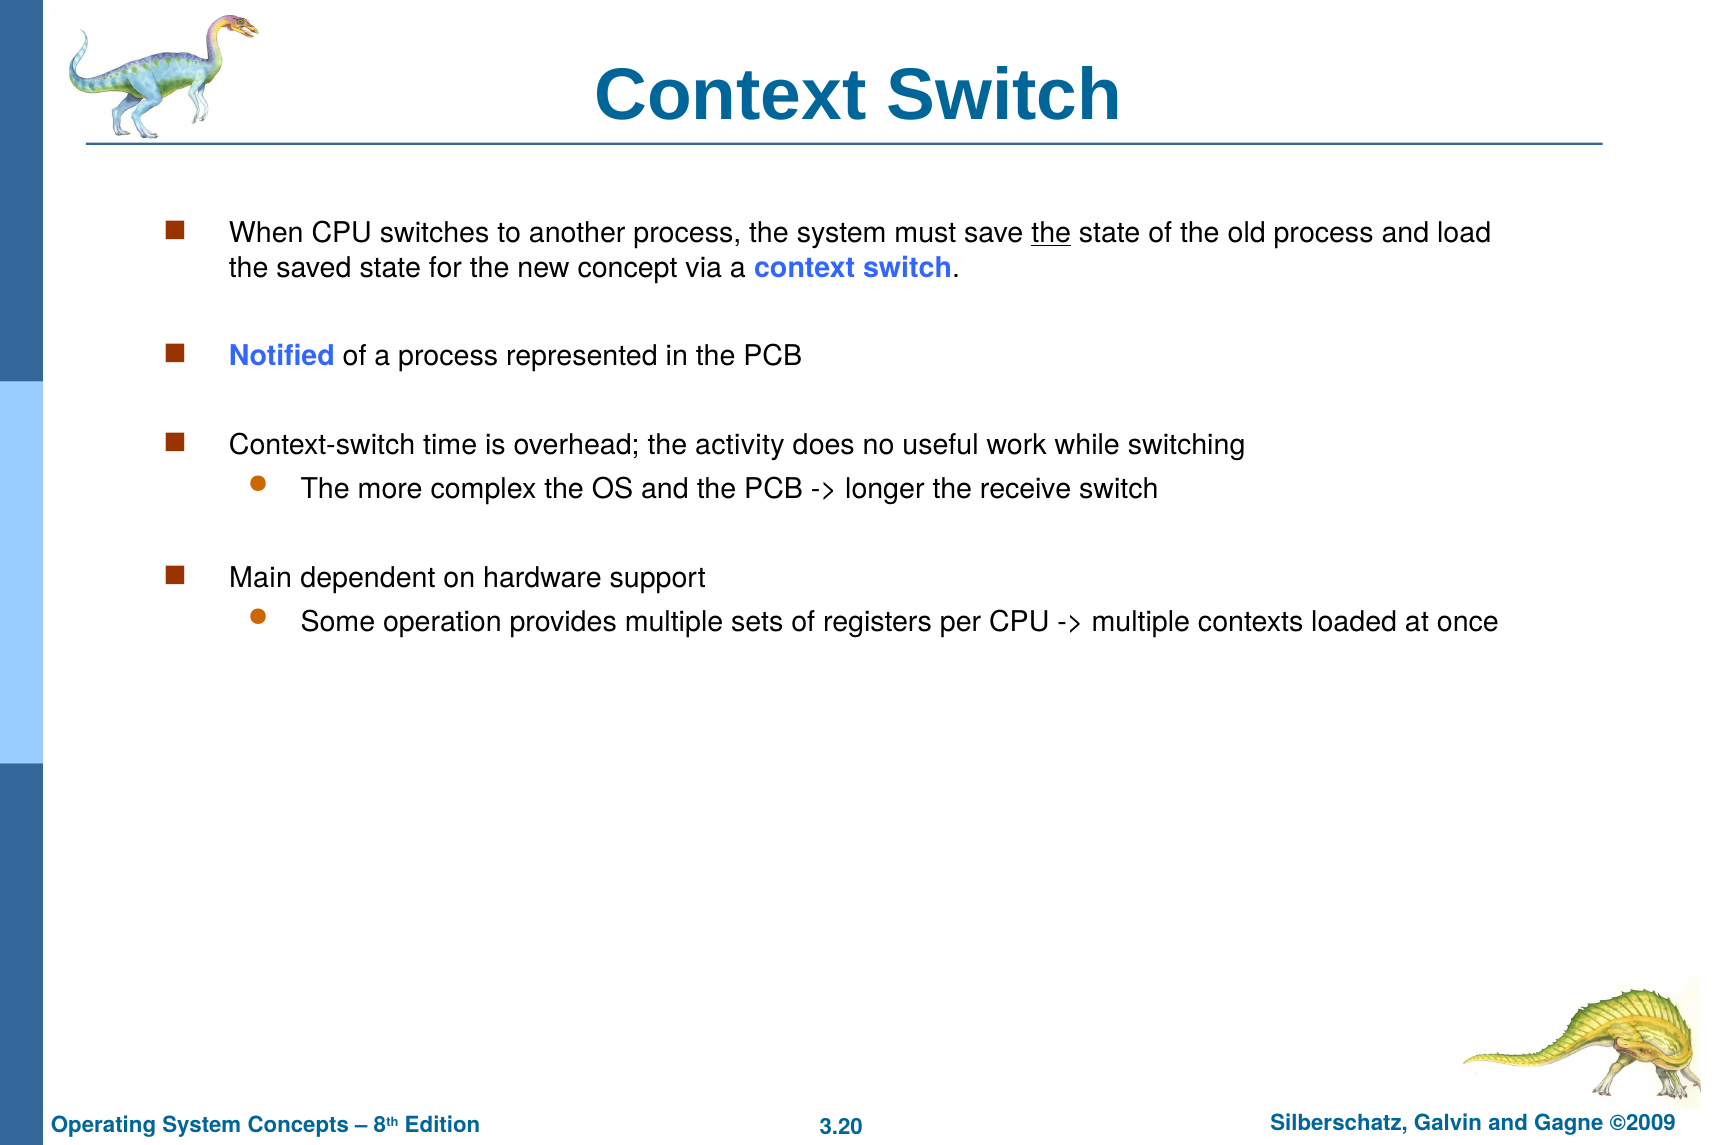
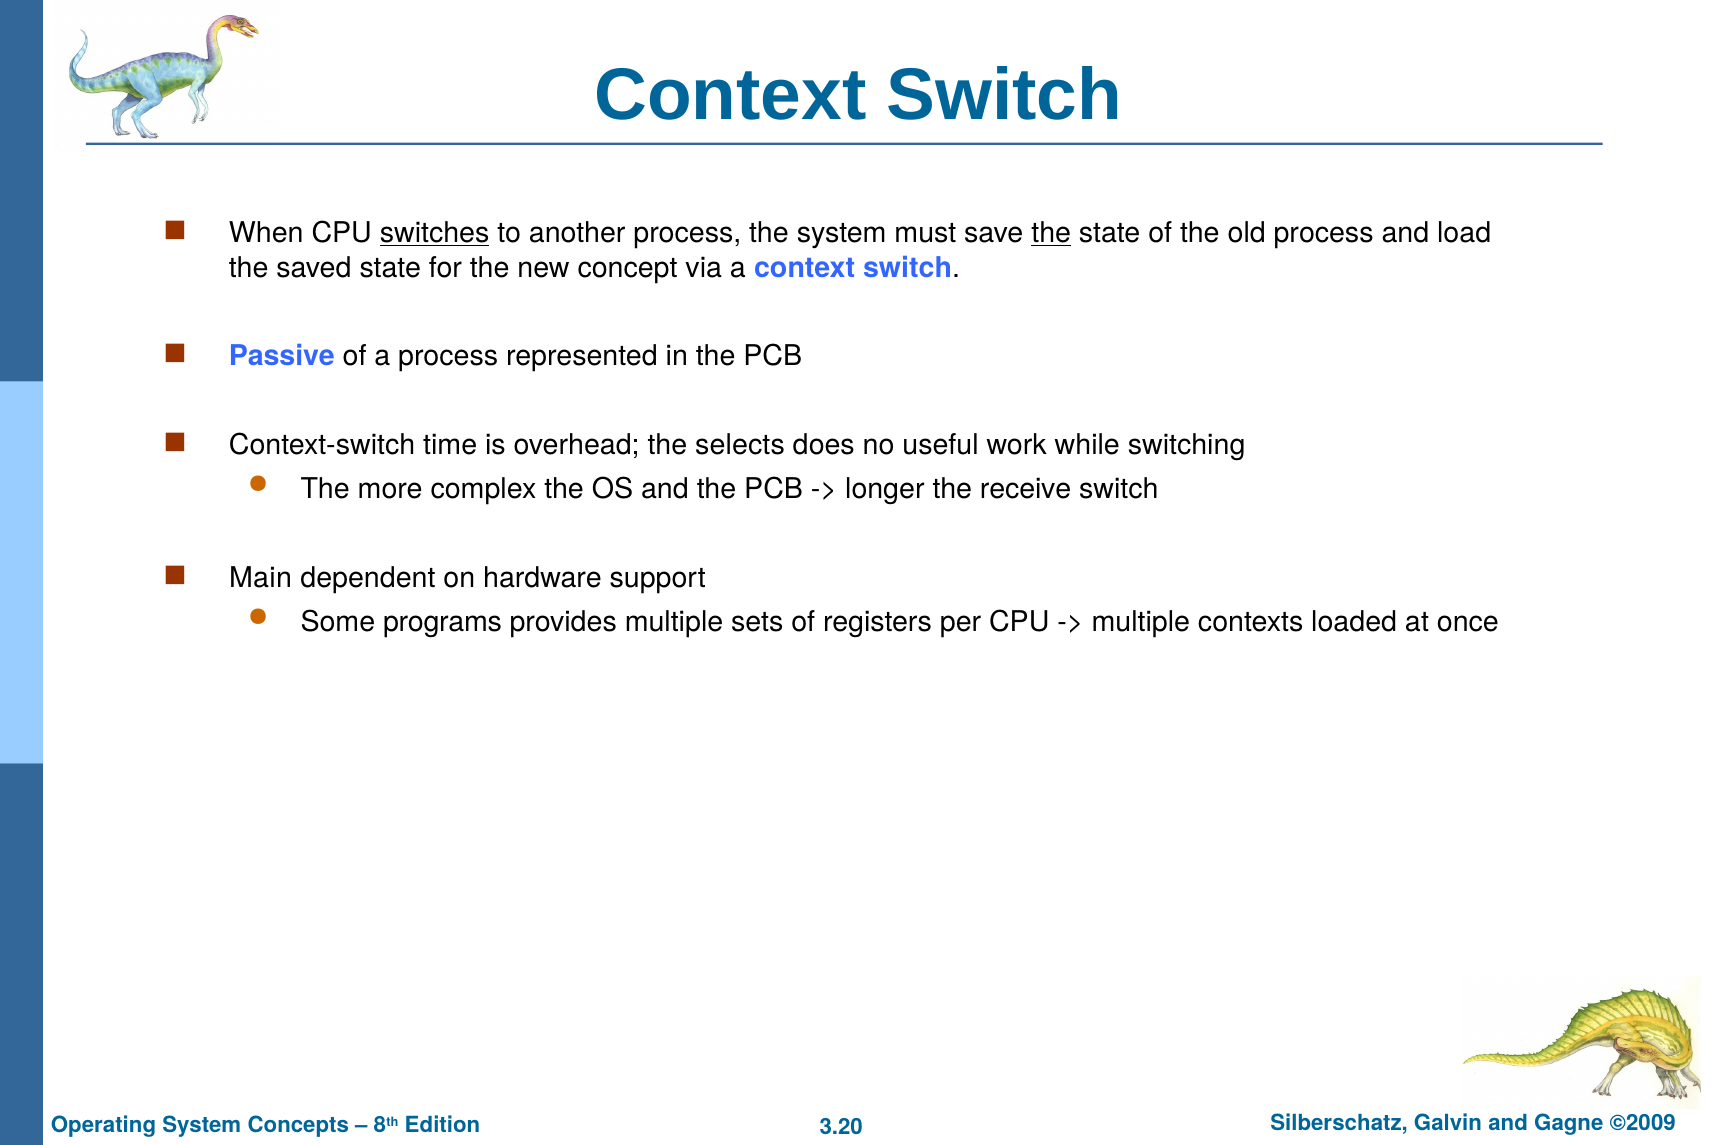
switches underline: none -> present
Notified: Notified -> Passive
activity: activity -> selects
operation: operation -> programs
